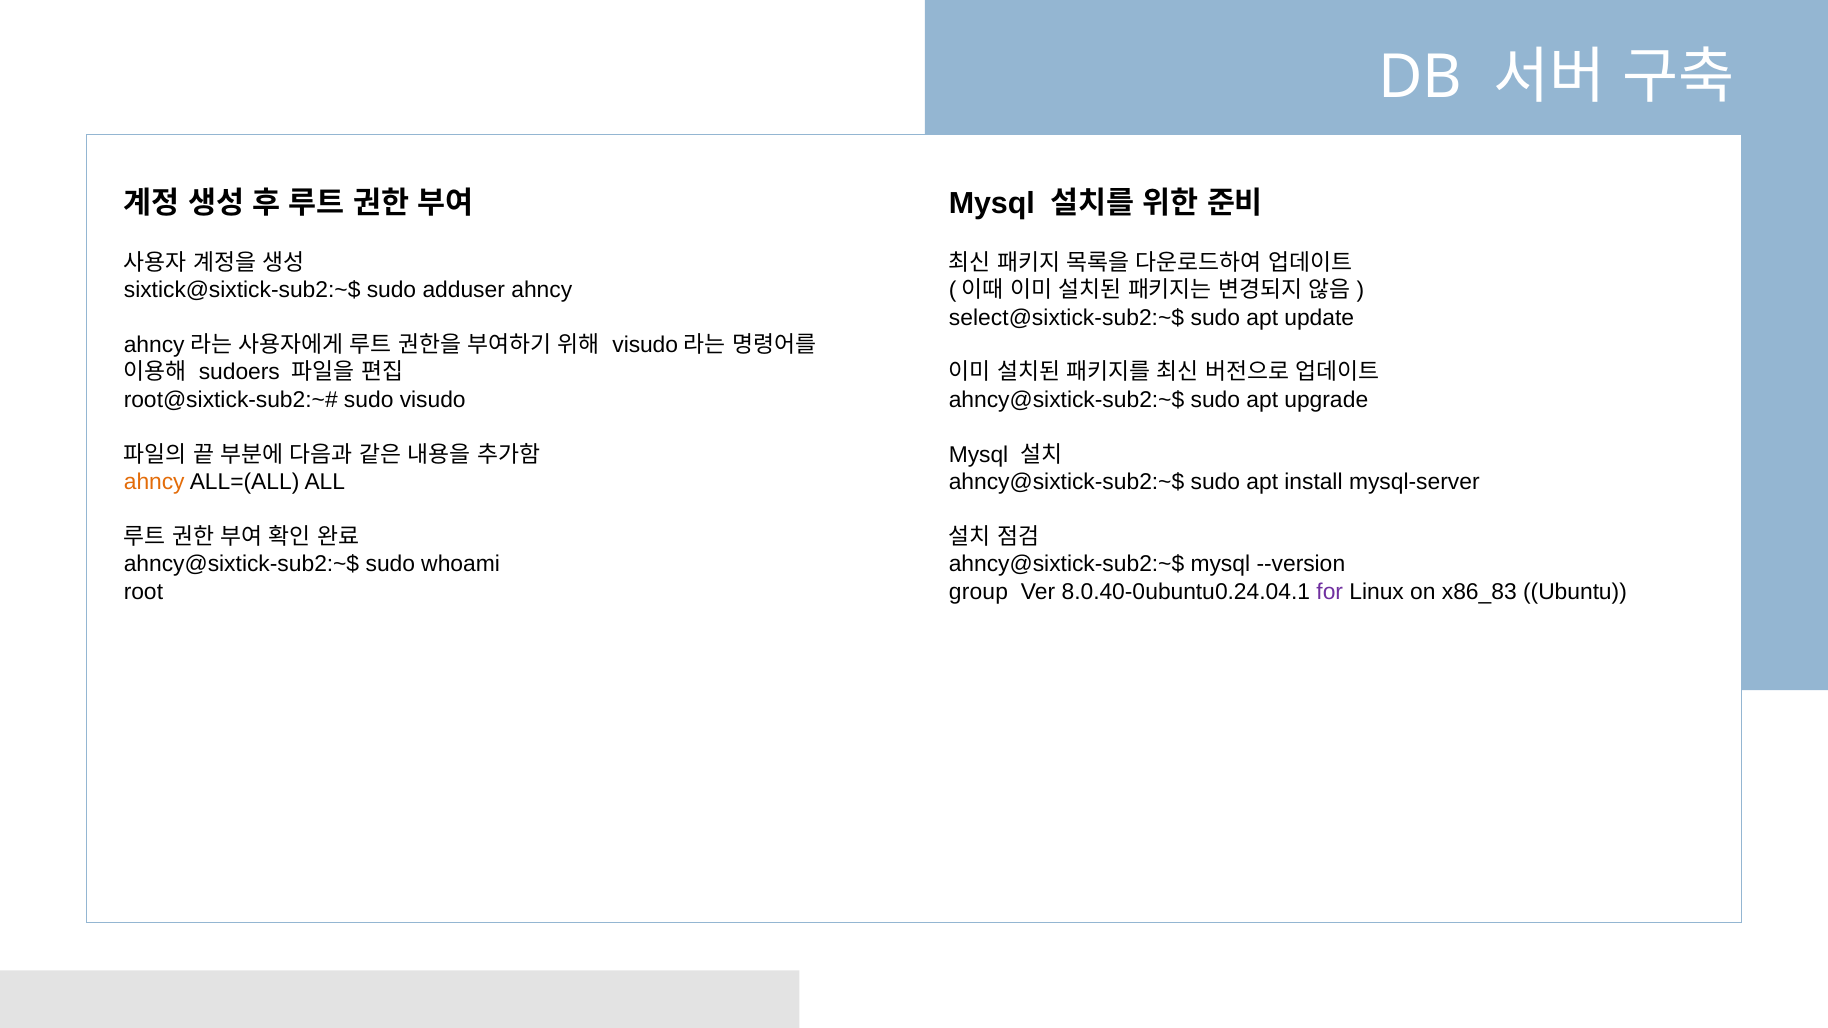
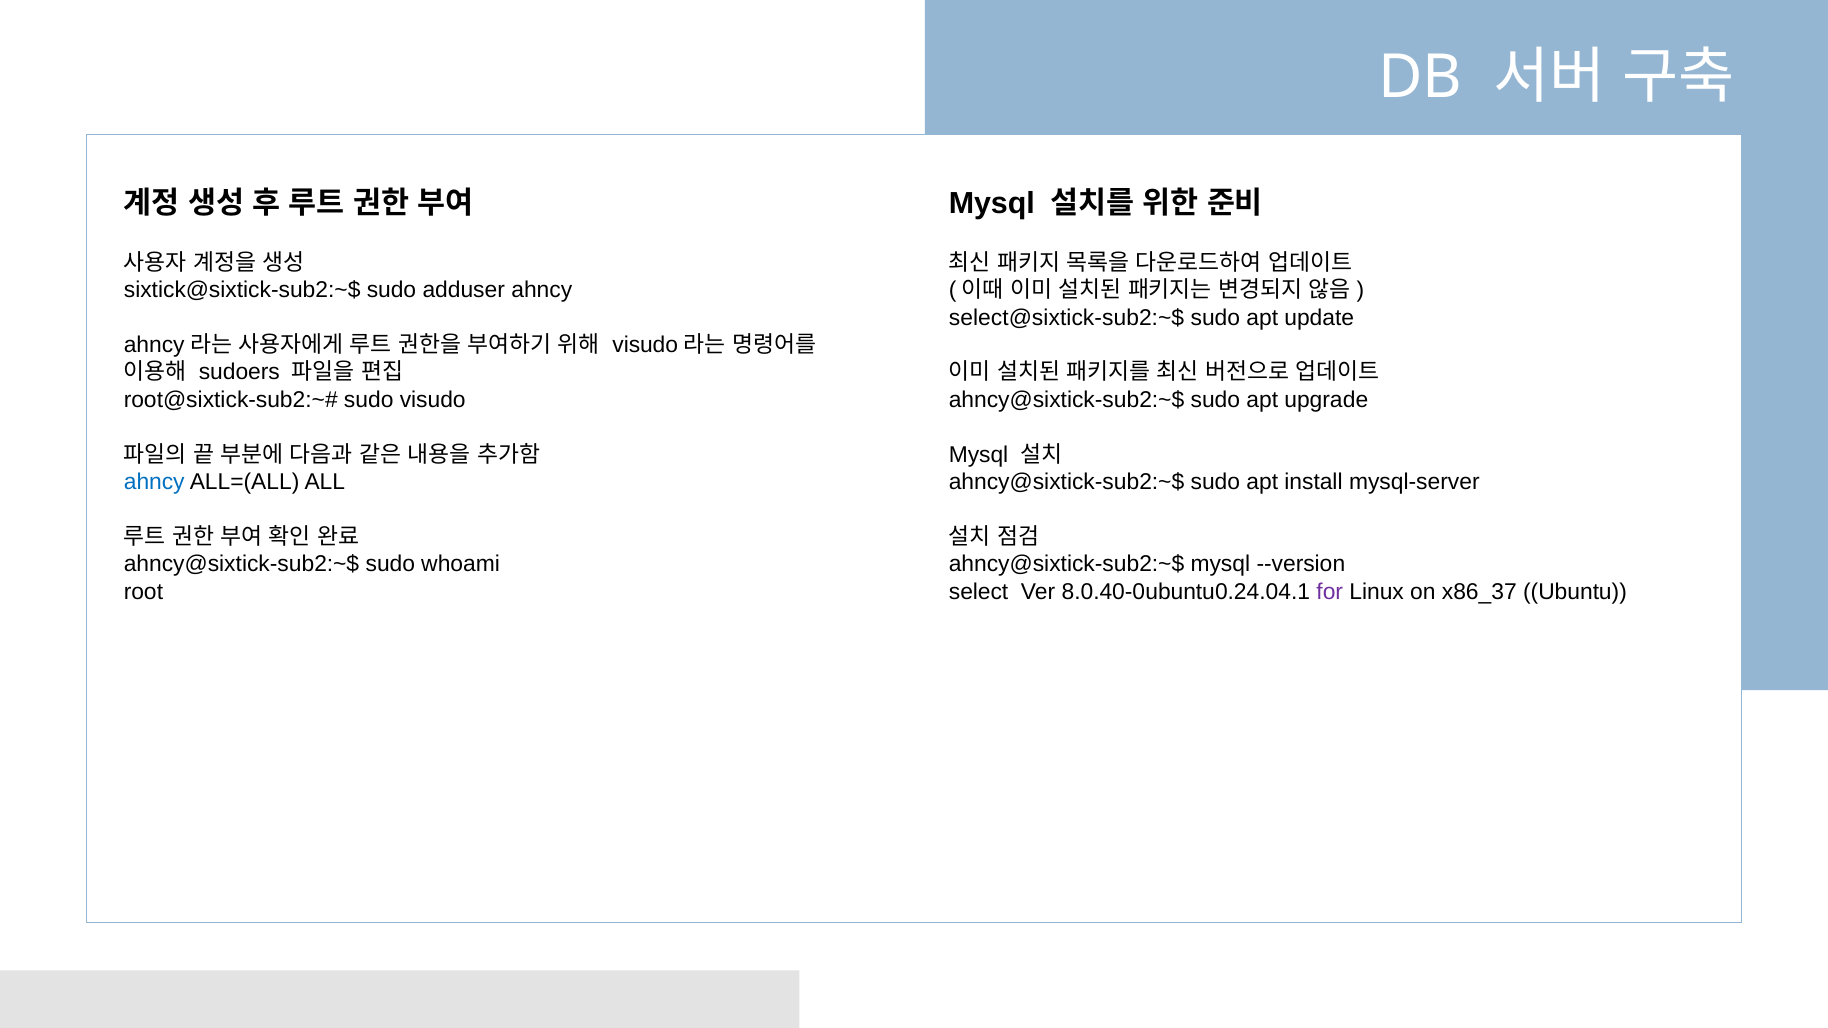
ahncy at (154, 482) colour: orange -> blue
group: group -> select
x86_83: x86_83 -> x86_37
